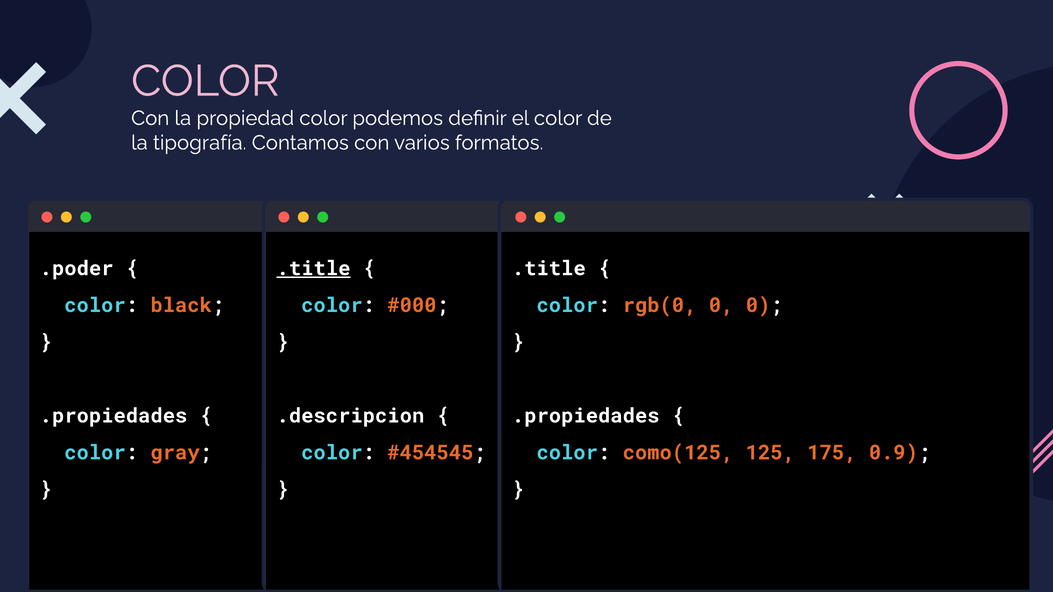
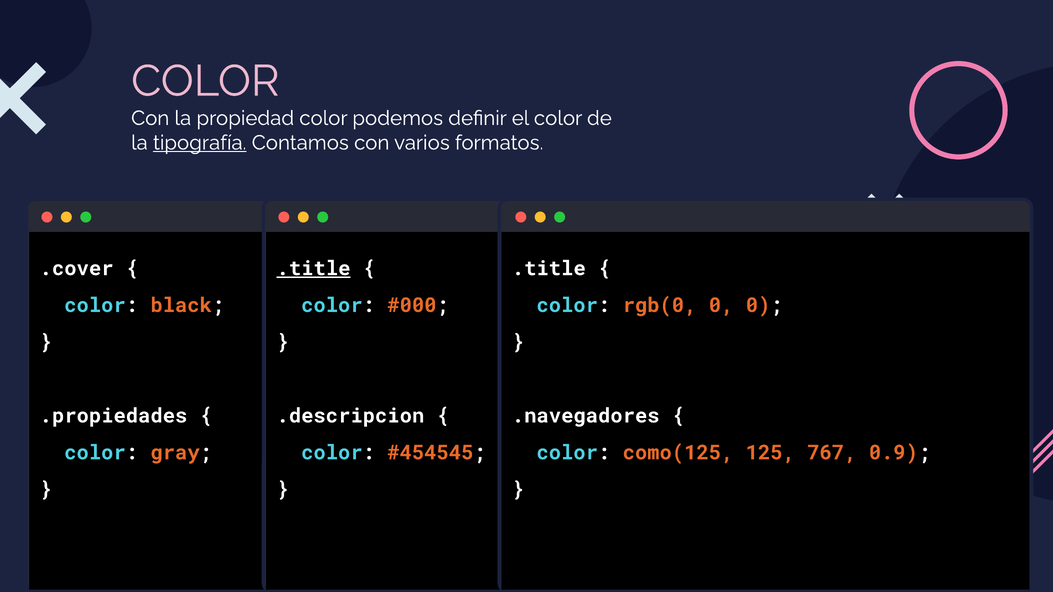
tipografía underline: none -> present
.poder: .poder -> .cover
.propiedades at (586, 416): .propiedades -> .navegadores
175: 175 -> 767
